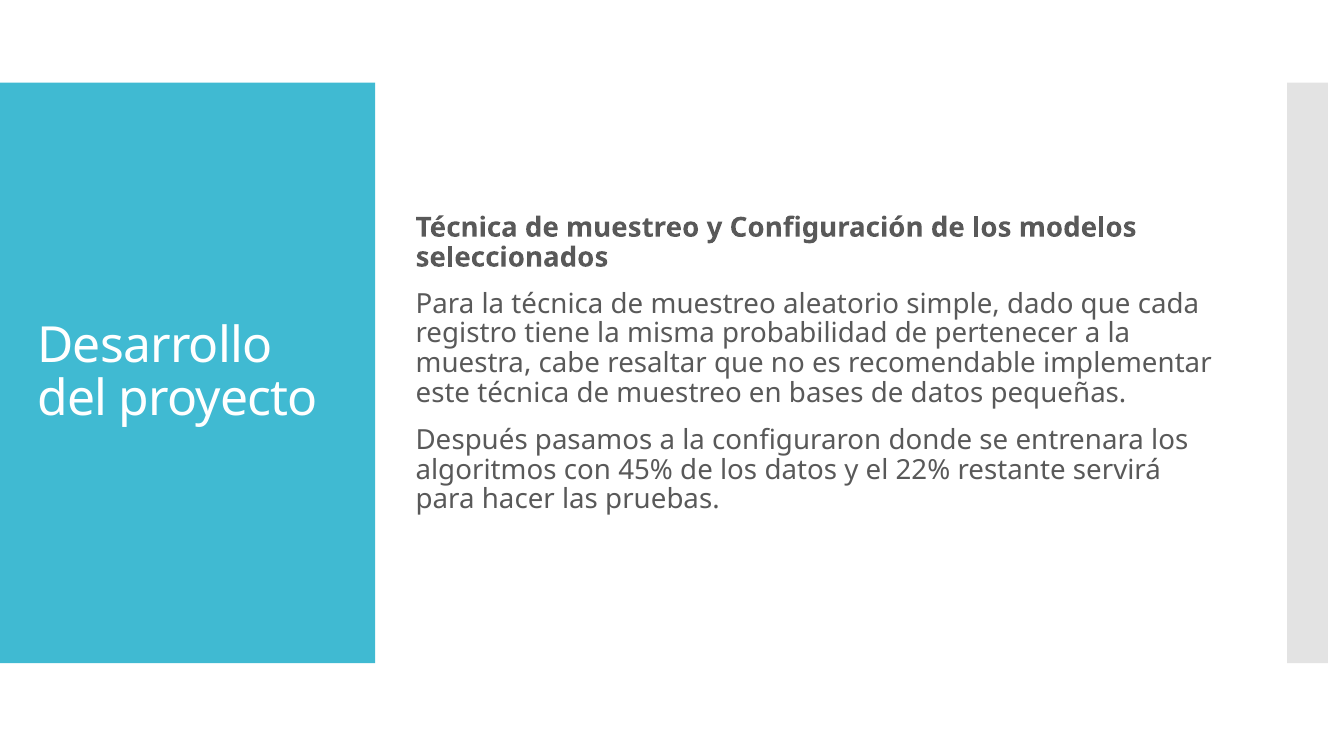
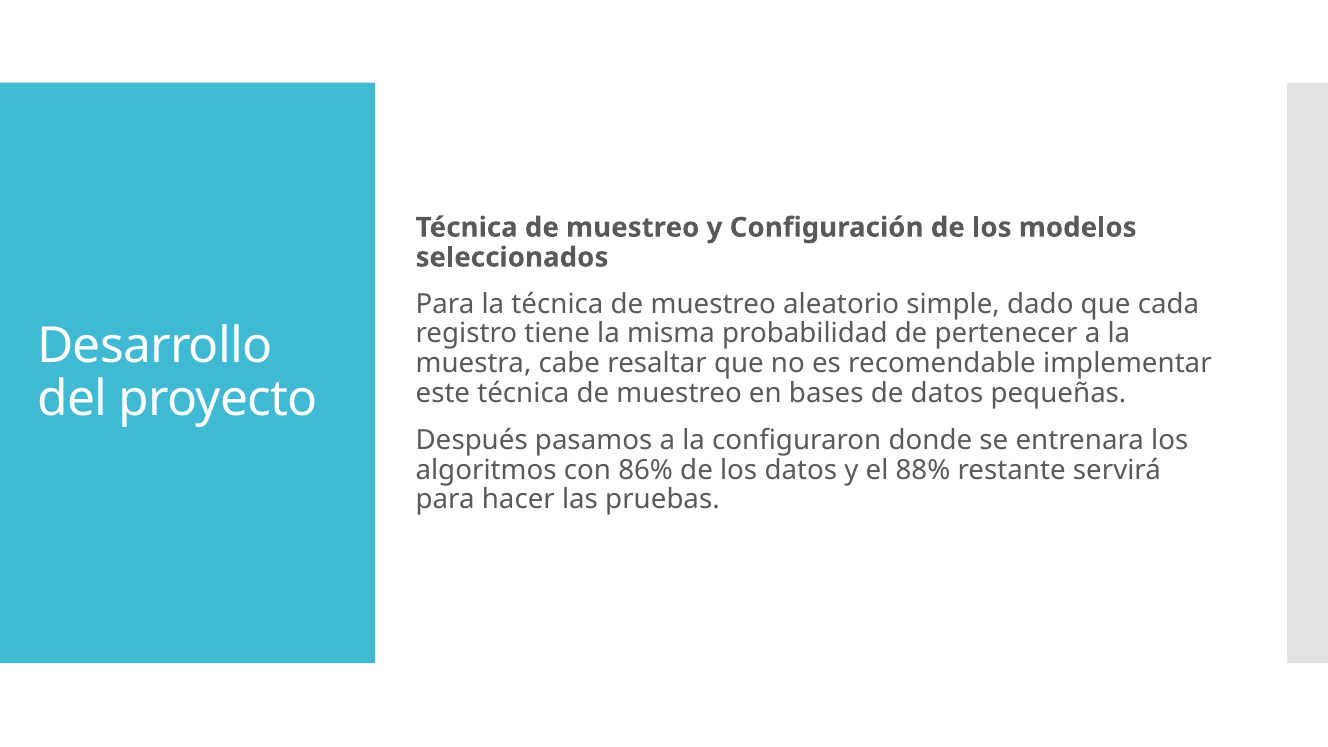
45%: 45% -> 86%
22%: 22% -> 88%
